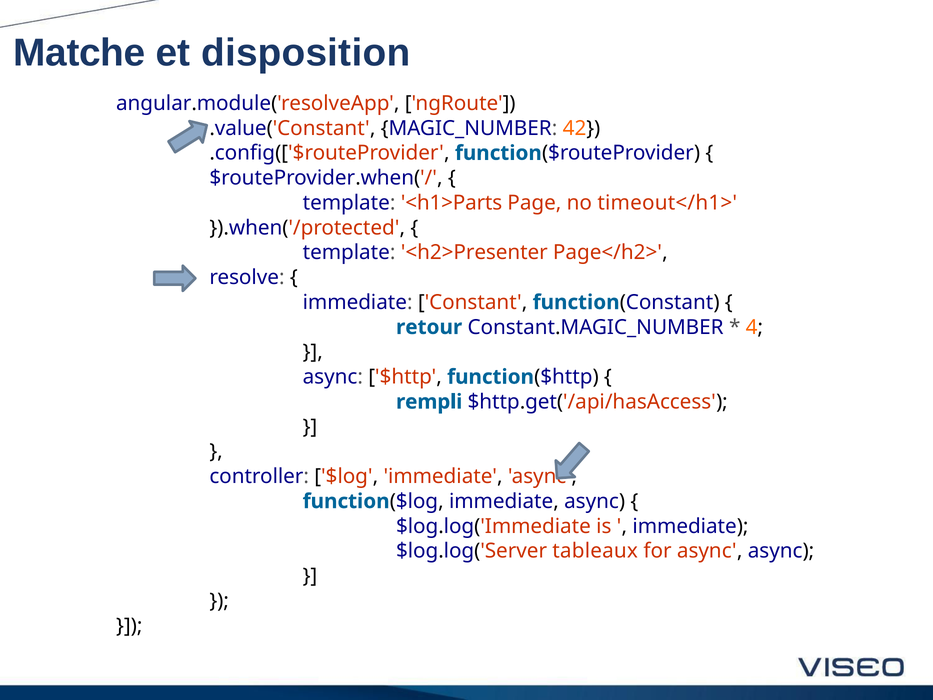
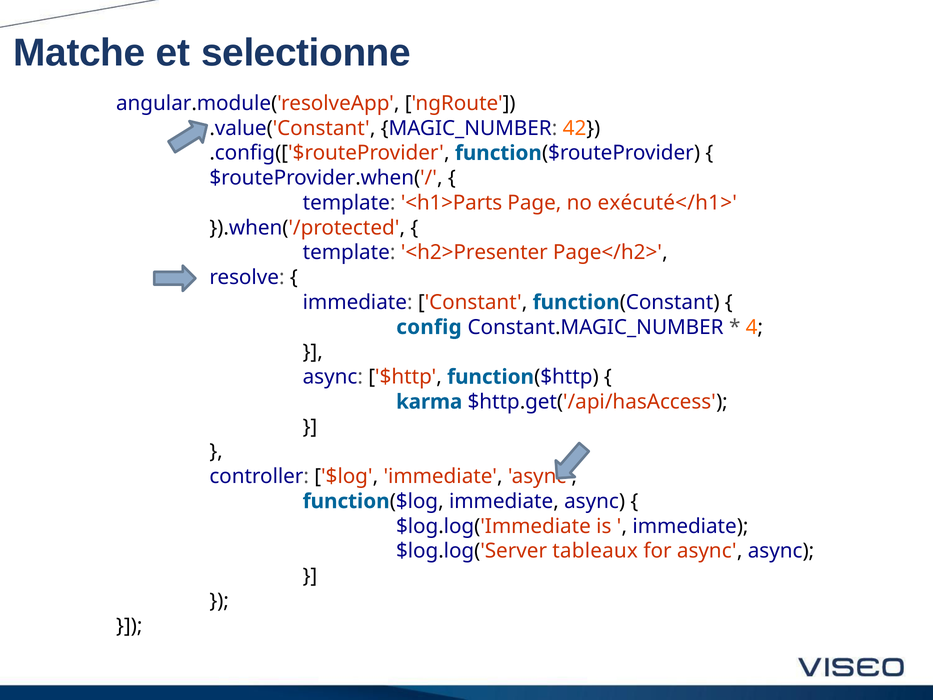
disposition: disposition -> selectionne
timeout</h1>: timeout</h1> -> exécuté</h1>
retour: retour -> config
rempli: rempli -> karma
